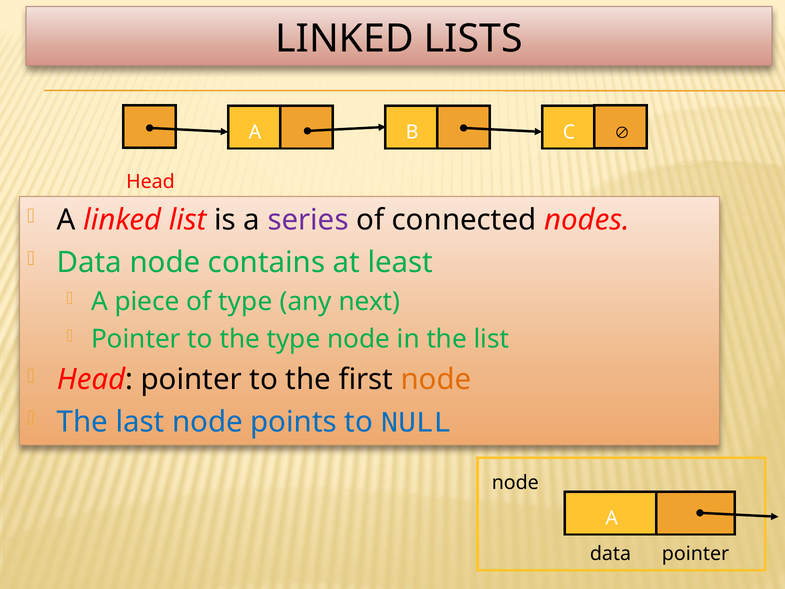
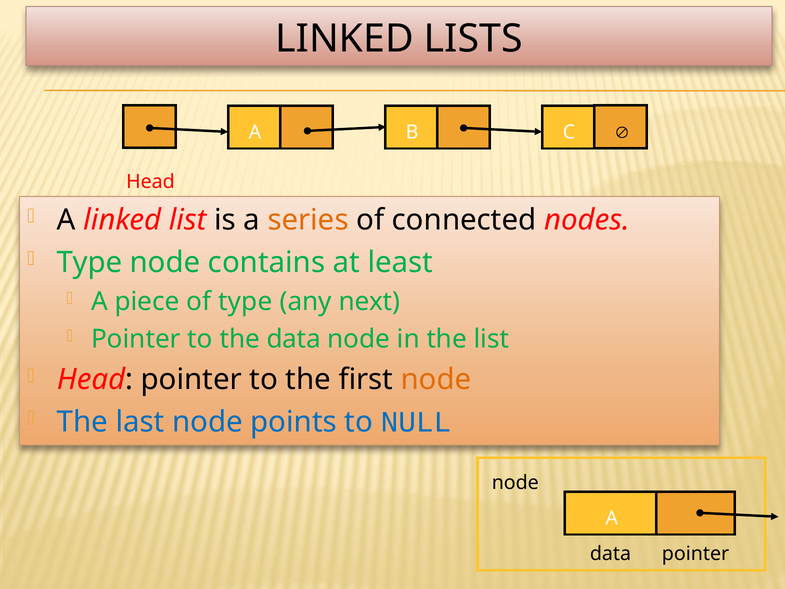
series colour: purple -> orange
Data at (89, 262): Data -> Type
the type: type -> data
